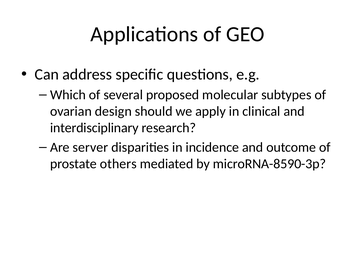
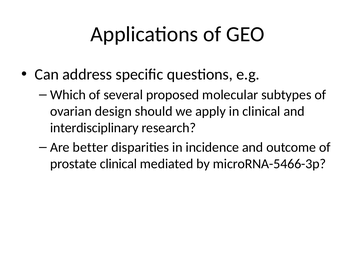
server: server -> better
prostate others: others -> clinical
microRNA-8590-3p: microRNA-8590-3p -> microRNA-5466-3p
